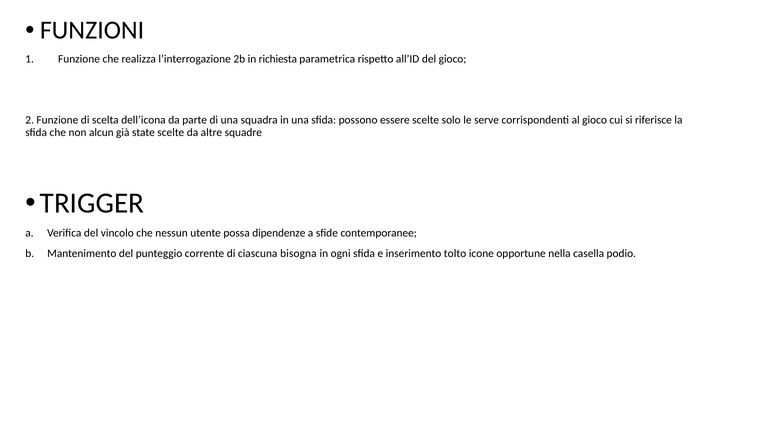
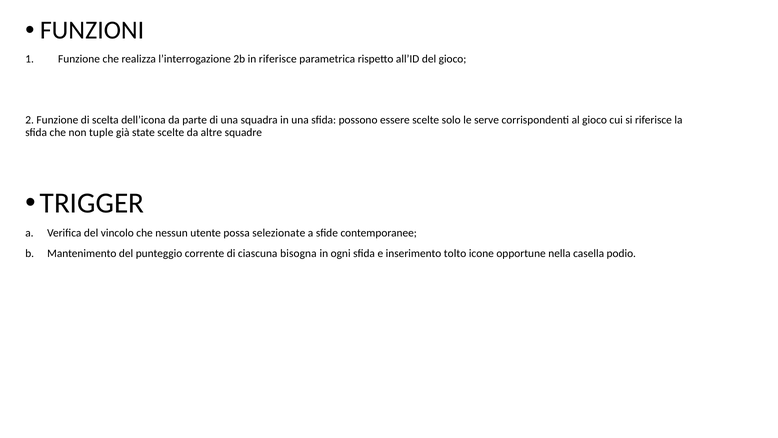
in richiesta: richiesta -> riferisce
alcun: alcun -> tuple
dipendenze: dipendenze -> selezionate
